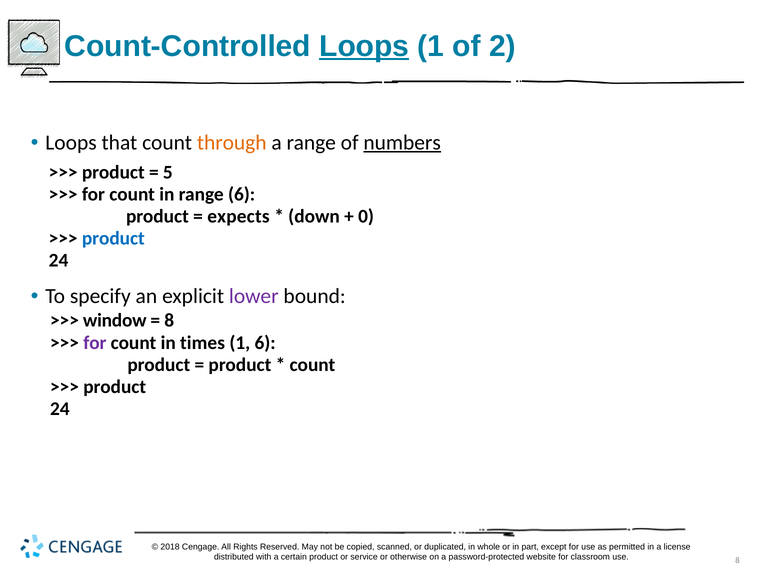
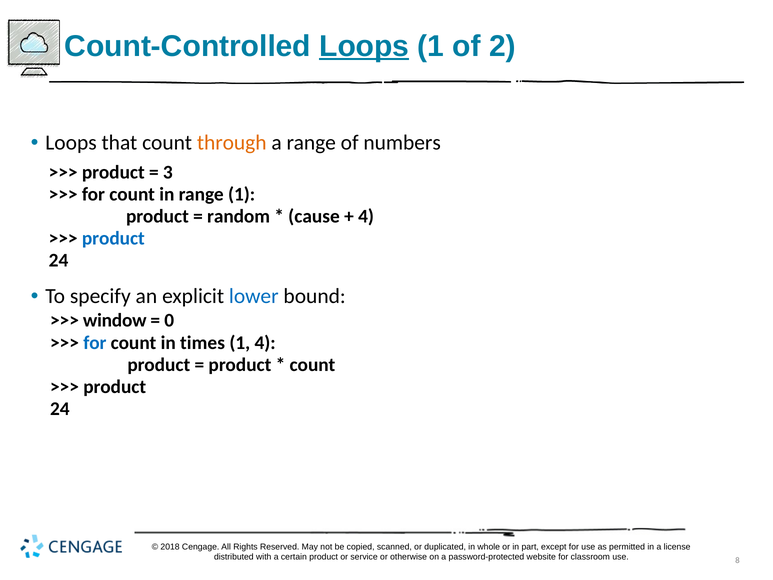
numbers underline: present -> none
5: 5 -> 3
range 6: 6 -> 1
expects: expects -> random
down: down -> cause
0 at (366, 216): 0 -> 4
lower colour: purple -> blue
8 at (169, 320): 8 -> 0
for at (95, 342) colour: purple -> blue
1 6: 6 -> 4
